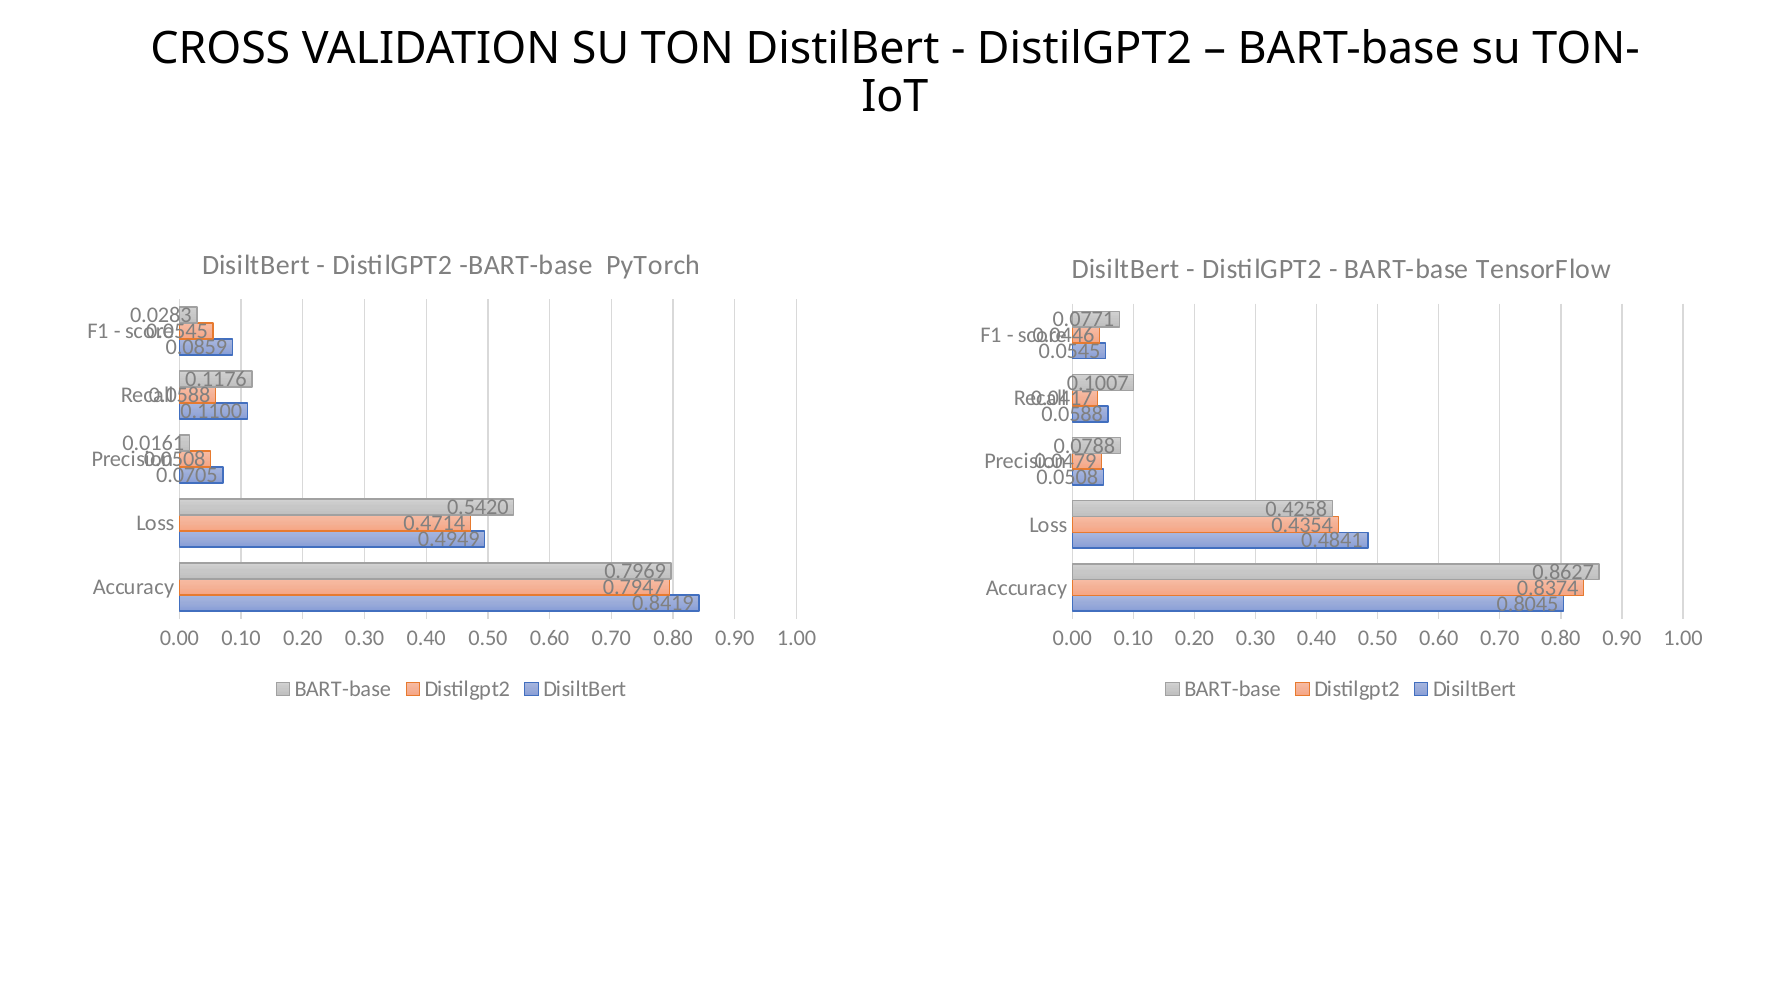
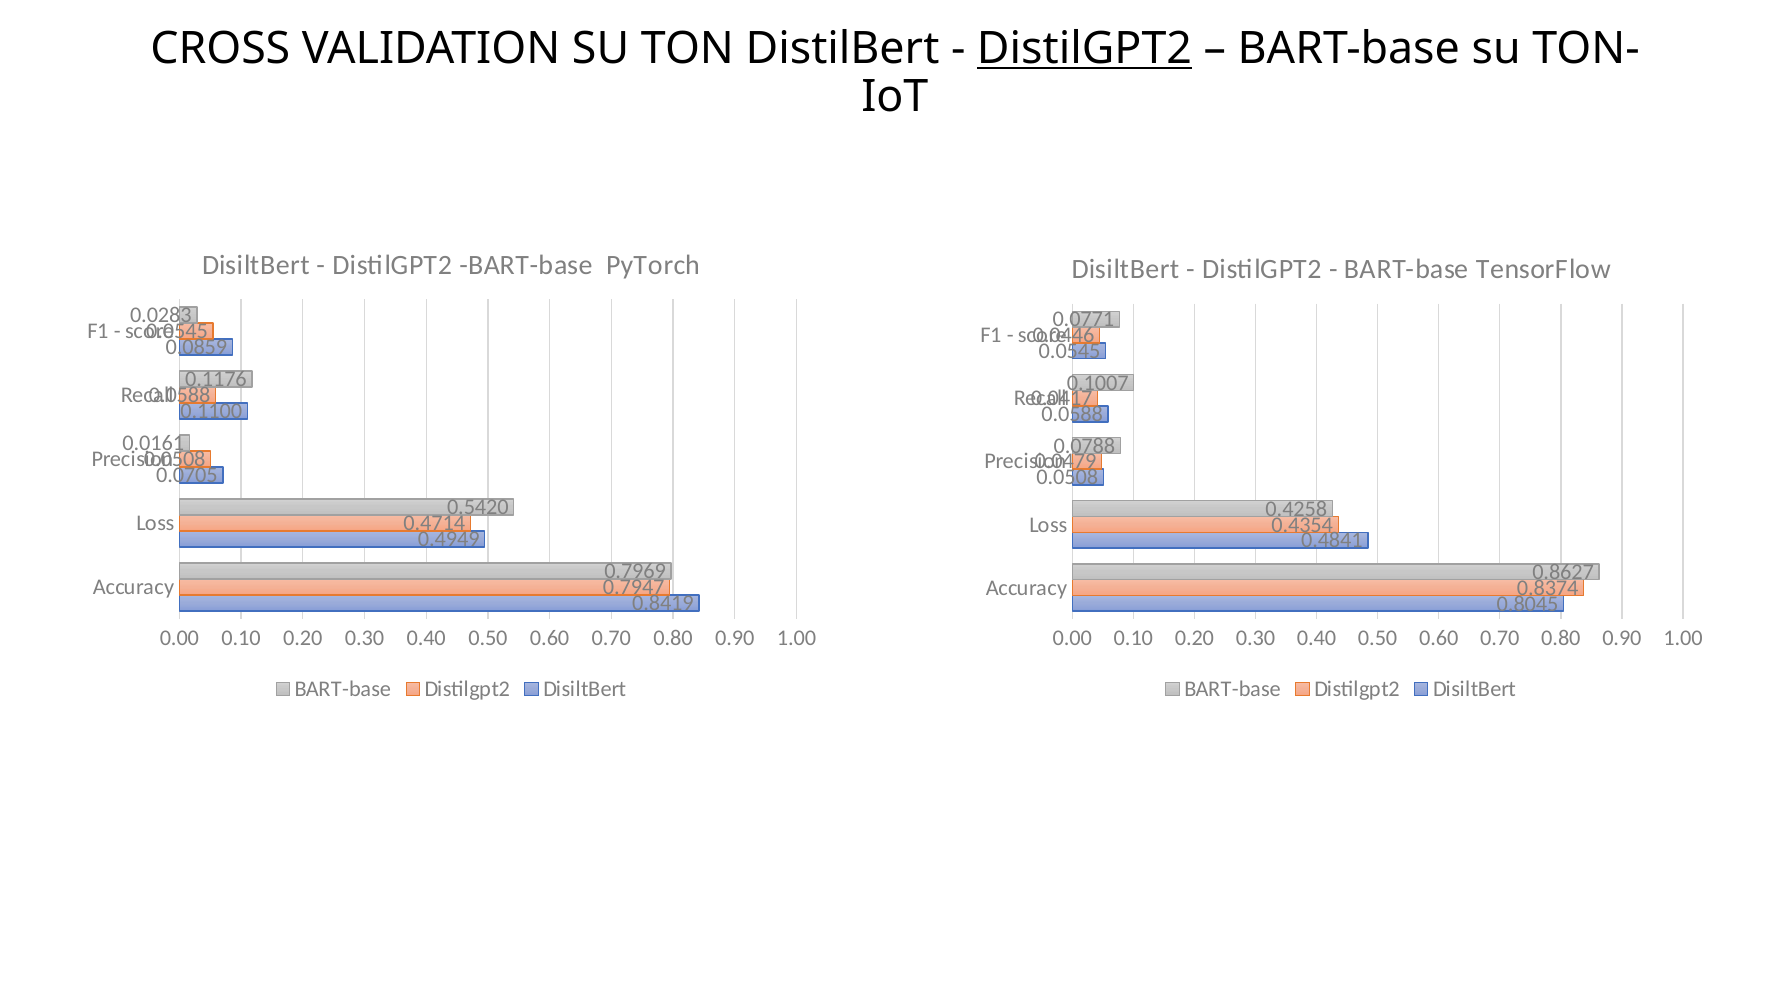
DistilGPT2 at (1085, 49) underline: none -> present
